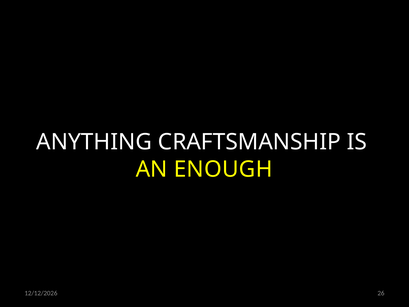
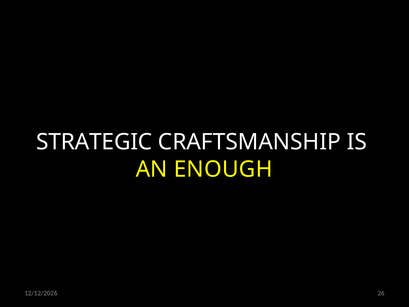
ANYTHING: ANYTHING -> STRATEGIC
